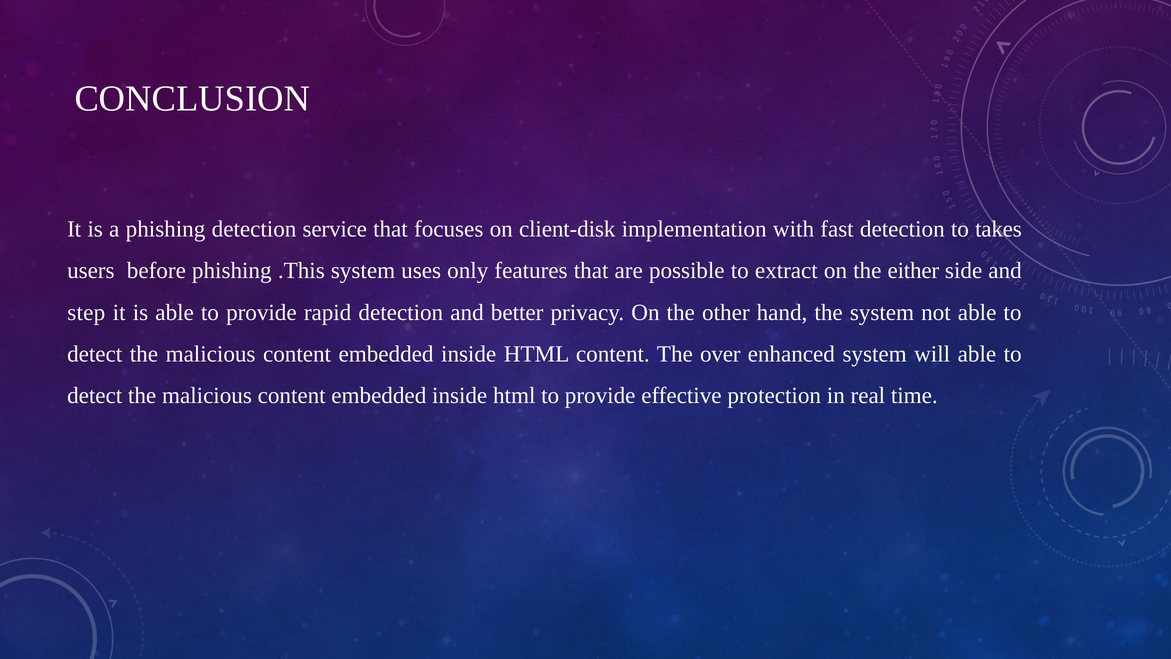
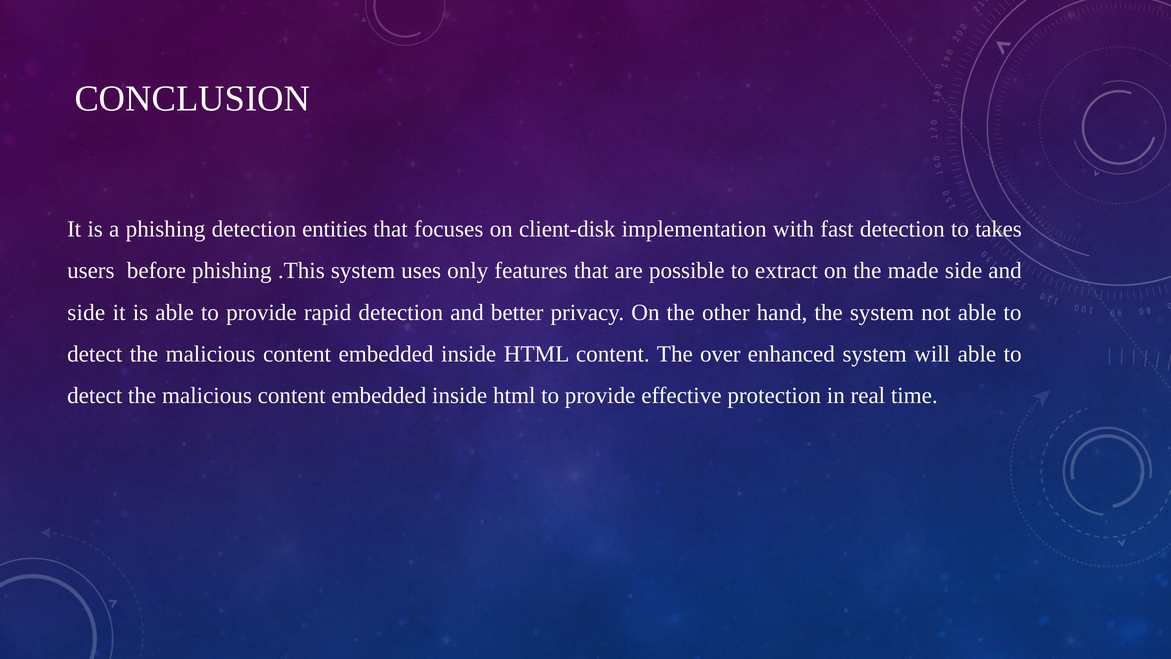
service: service -> entities
either: either -> made
step at (86, 312): step -> side
